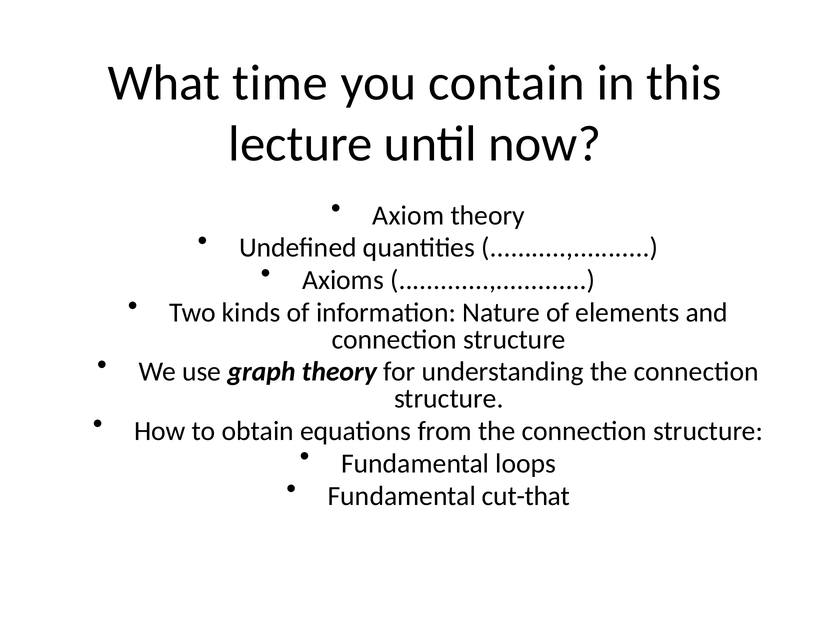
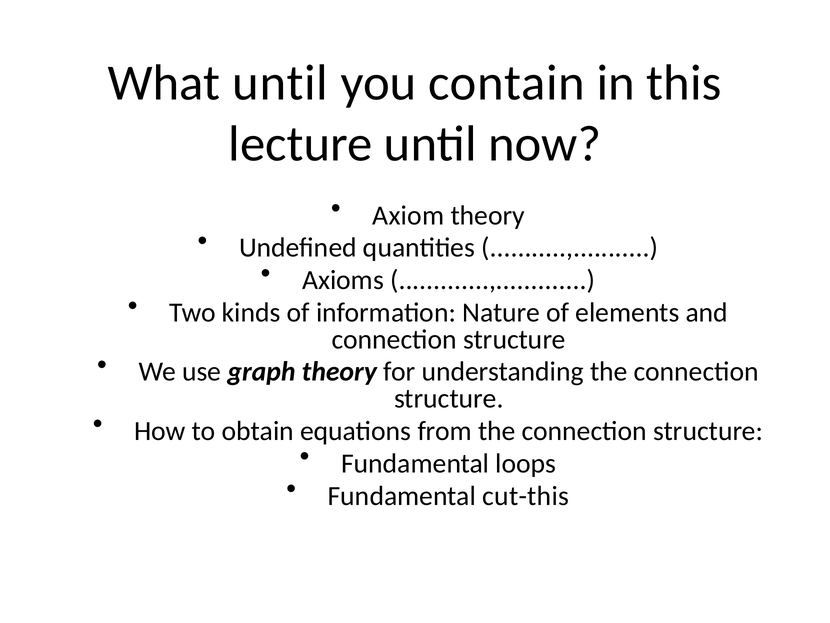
What time: time -> until
cut-that: cut-that -> cut-this
